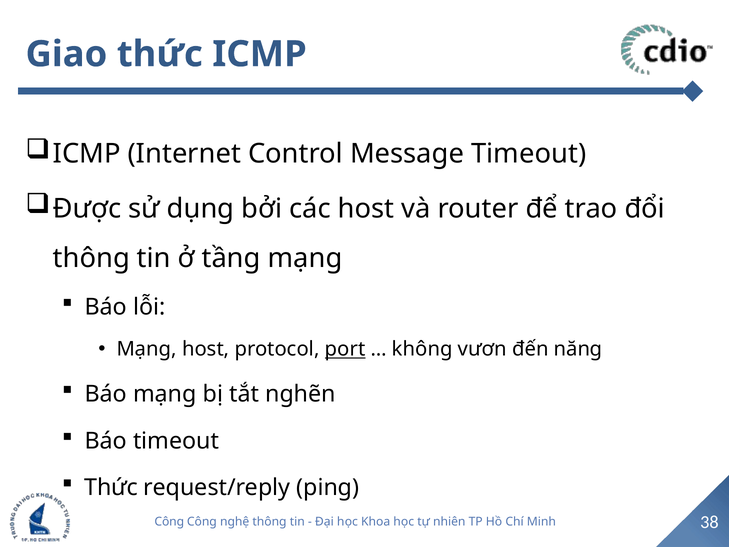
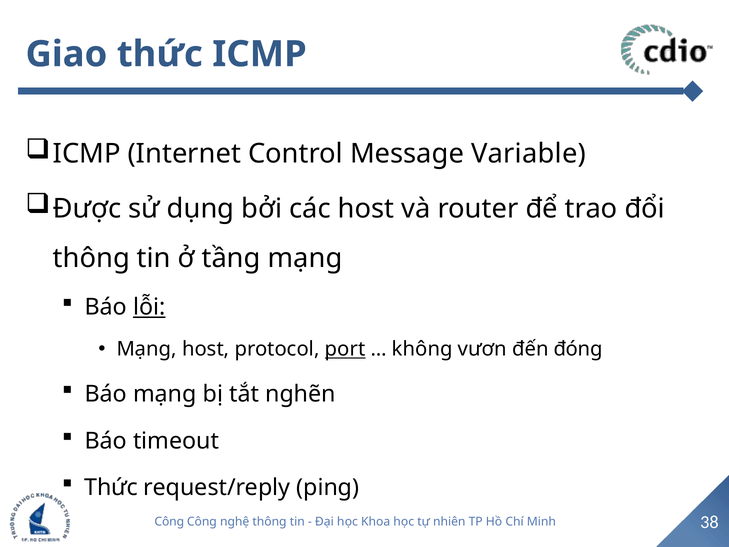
Message Timeout: Timeout -> Variable
lỗi underline: none -> present
năng: năng -> đóng
